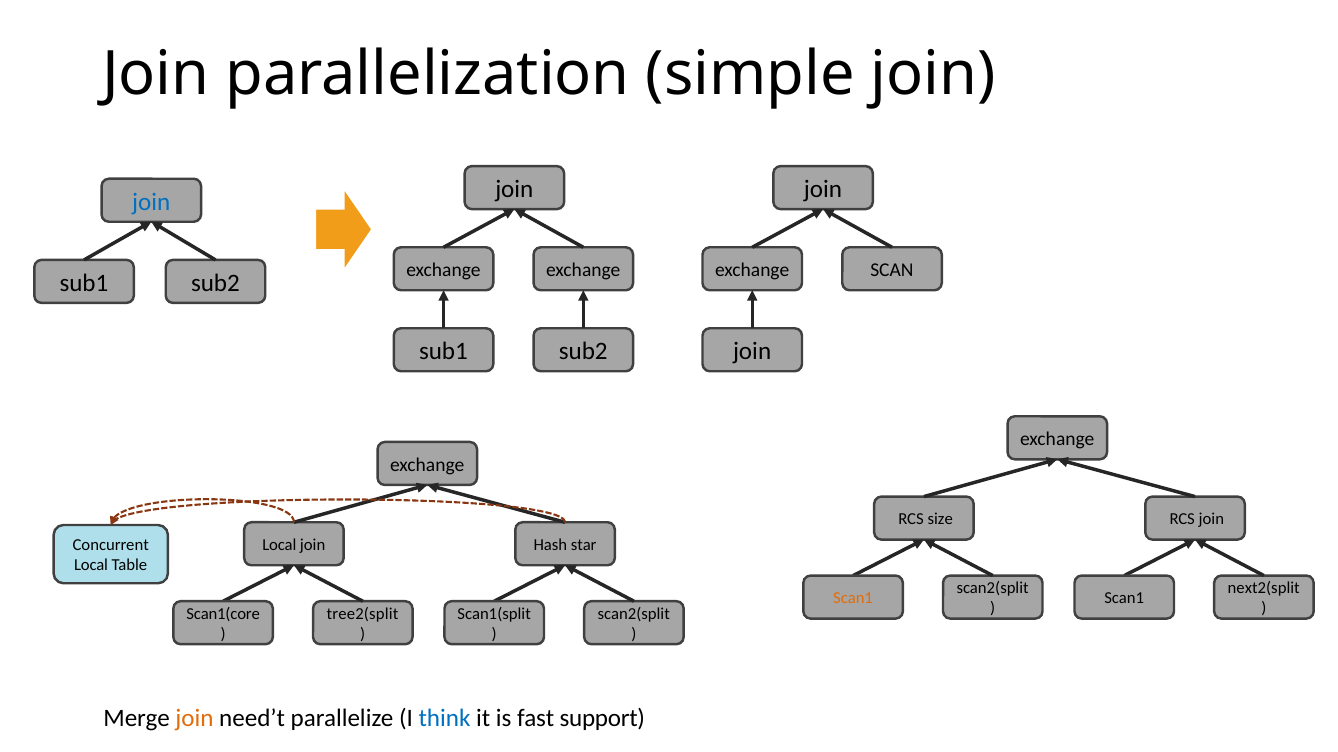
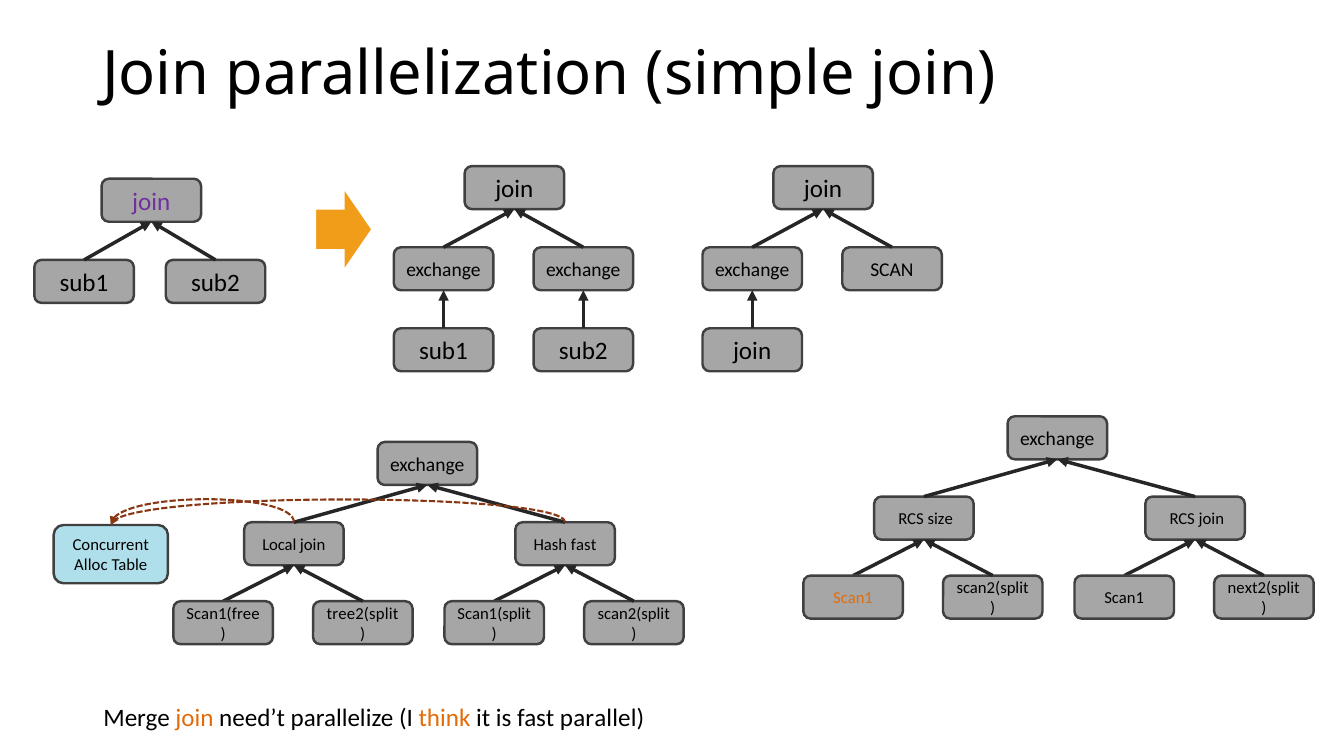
join at (151, 202) colour: blue -> purple
Hash star: star -> fast
Local at (91, 566): Local -> Alloc
Scan1(core: Scan1(core -> Scan1(free
think colour: blue -> orange
support: support -> parallel
